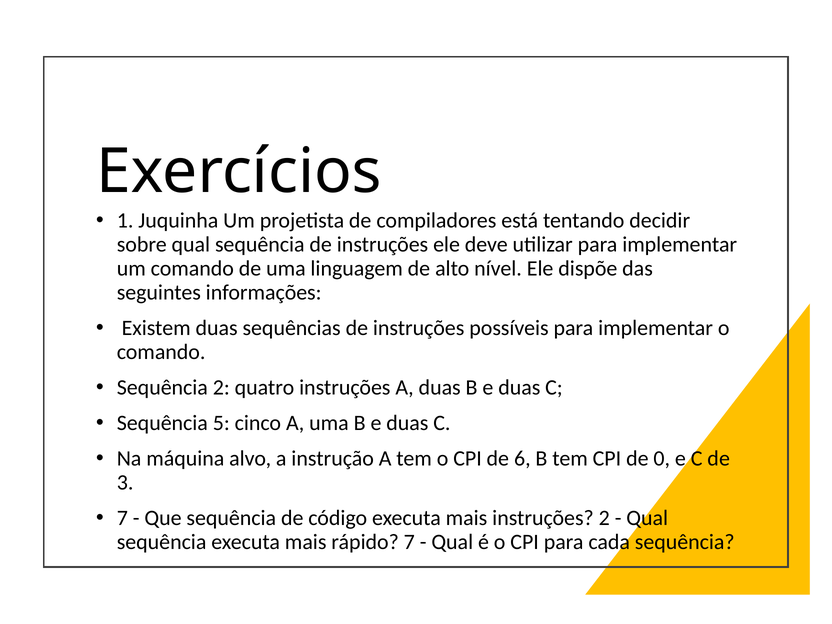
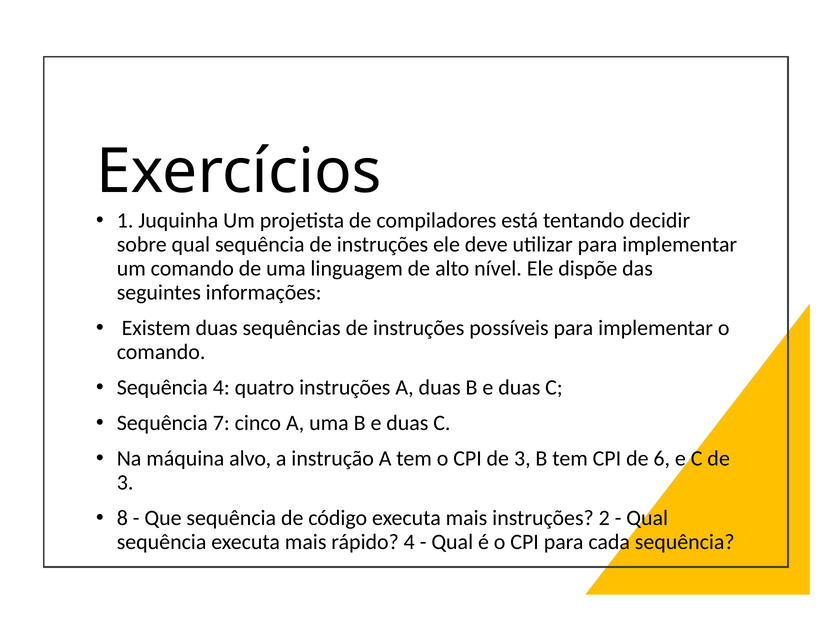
Sequência 2: 2 -> 4
5: 5 -> 7
CPI de 6: 6 -> 3
0: 0 -> 6
7 at (122, 518): 7 -> 8
rápido 7: 7 -> 4
